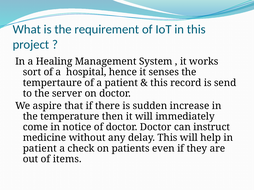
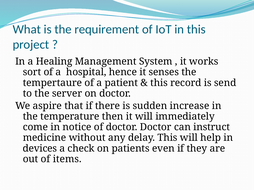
patient at (40, 149): patient -> devices
